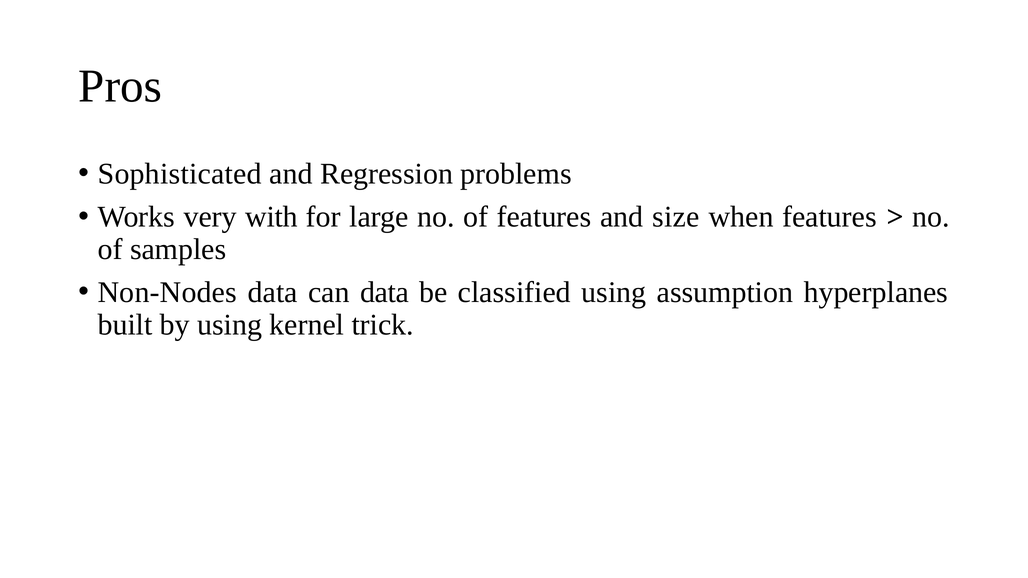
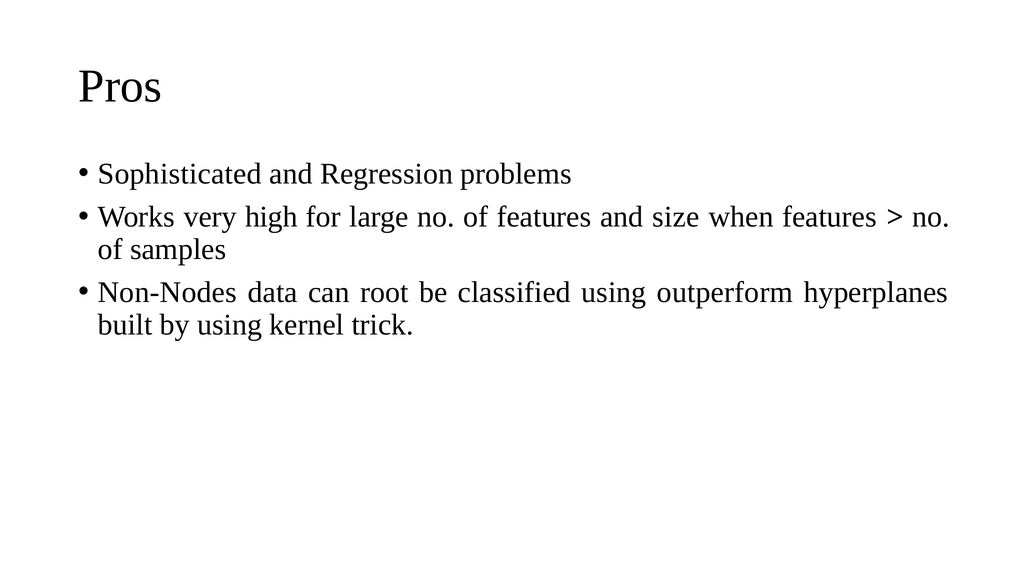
with: with -> high
can data: data -> root
assumption: assumption -> outperform
